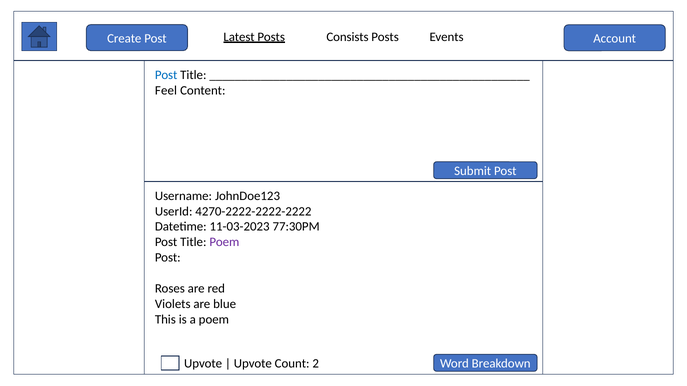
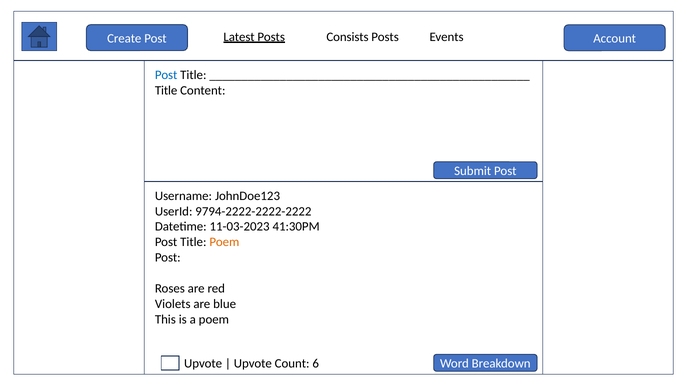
Feel at (166, 90): Feel -> Title
4270-2222-2222-2222: 4270-2222-2222-2222 -> 9794-2222-2222-2222
77:30PM: 77:30PM -> 41:30PM
Poem at (224, 242) colour: purple -> orange
2: 2 -> 6
